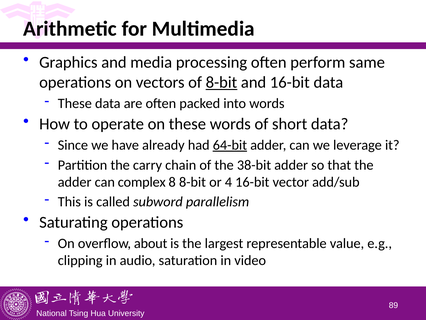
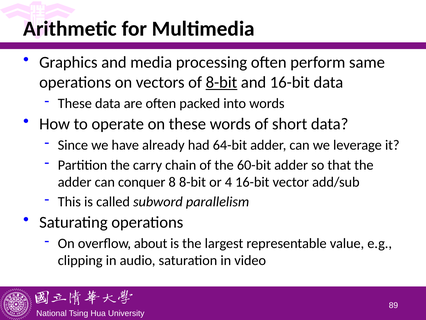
64-bit underline: present -> none
38-bit: 38-bit -> 60-bit
complex: complex -> conquer
